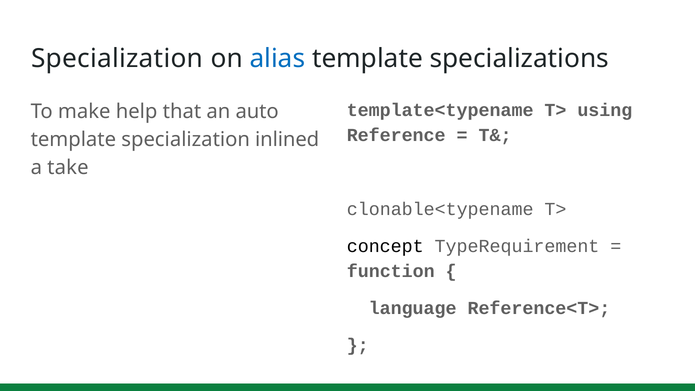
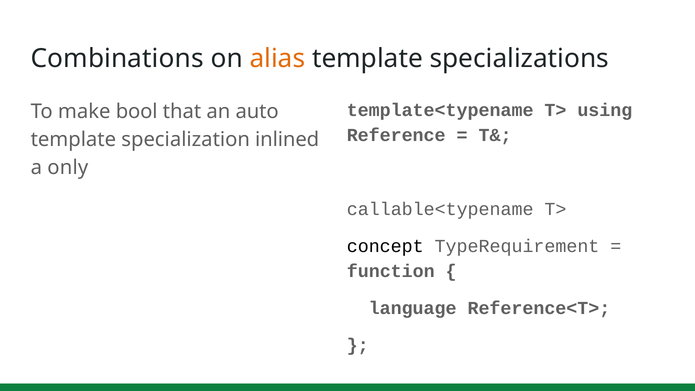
Specialization at (117, 58): Specialization -> Combinations
alias colour: blue -> orange
help: help -> bool
take: take -> only
clonable<typename: clonable<typename -> callable<typename
